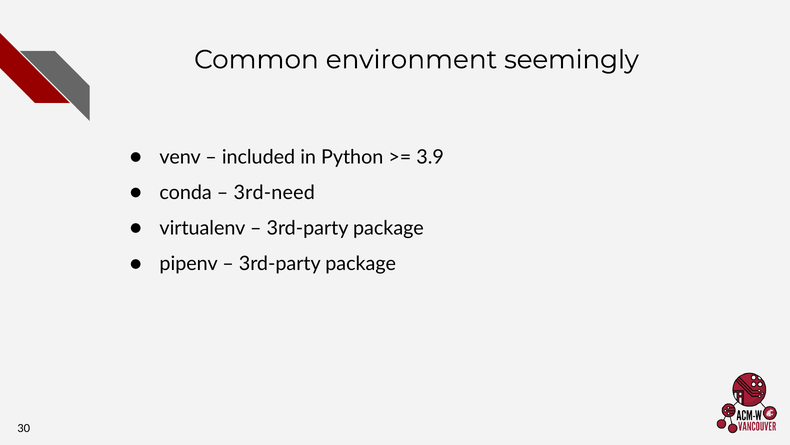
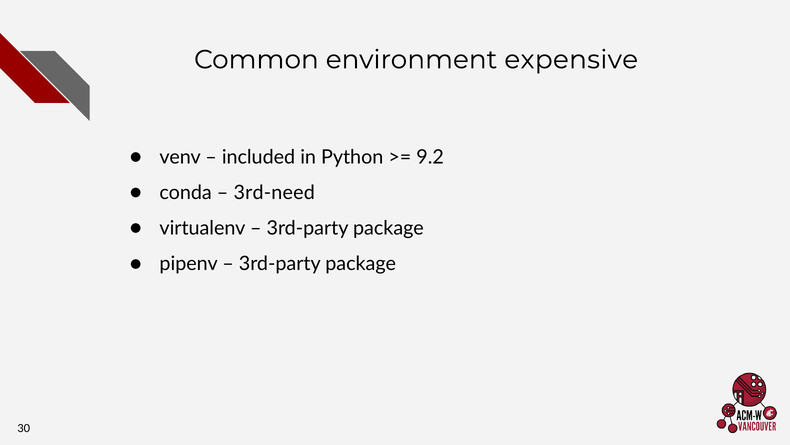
seemingly: seemingly -> expensive
3.9: 3.9 -> 9.2
